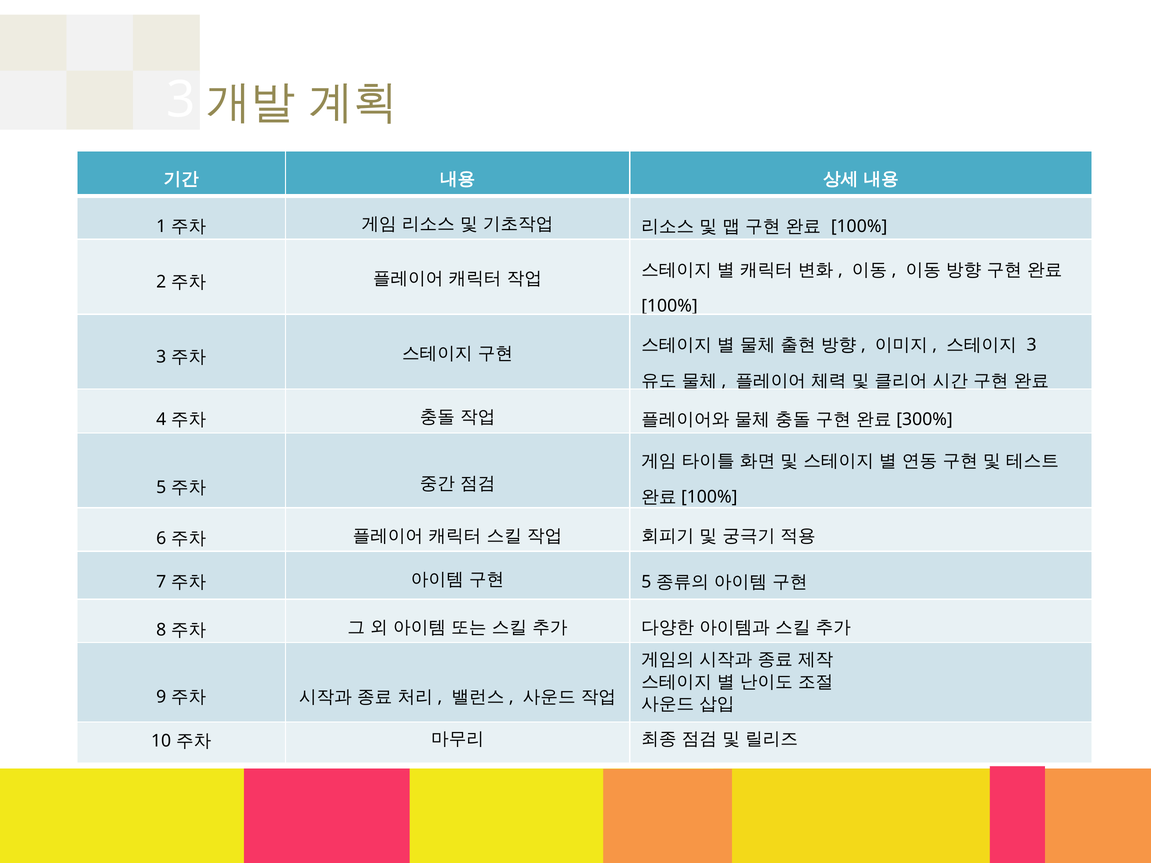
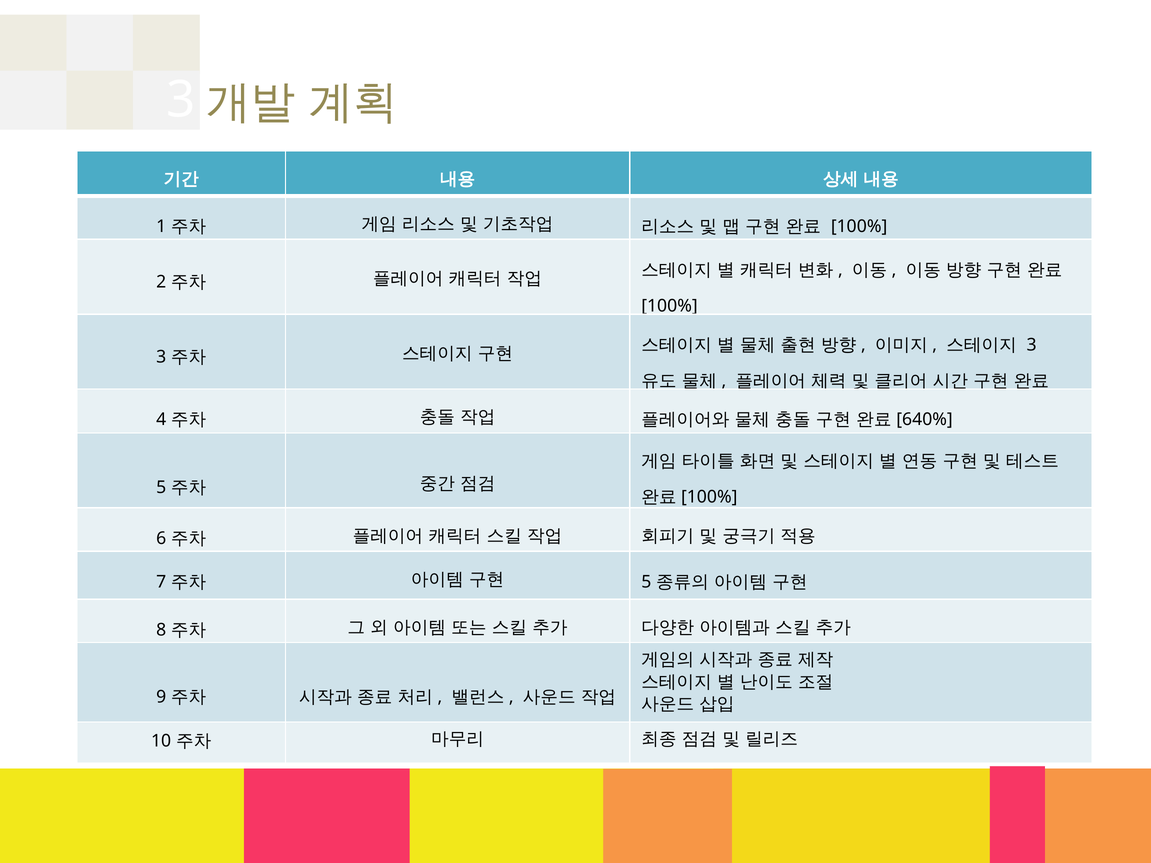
300%: 300% -> 640%
